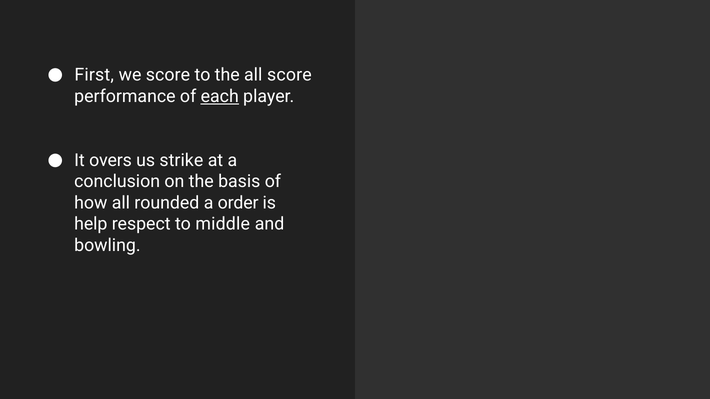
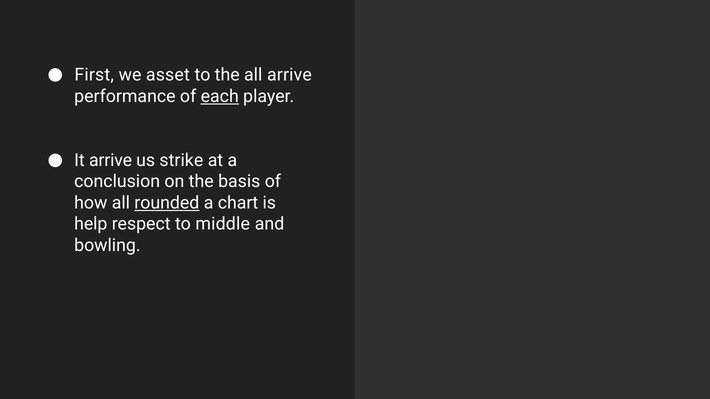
we score: score -> asset
all score: score -> arrive
It overs: overs -> arrive
rounded underline: none -> present
order: order -> chart
